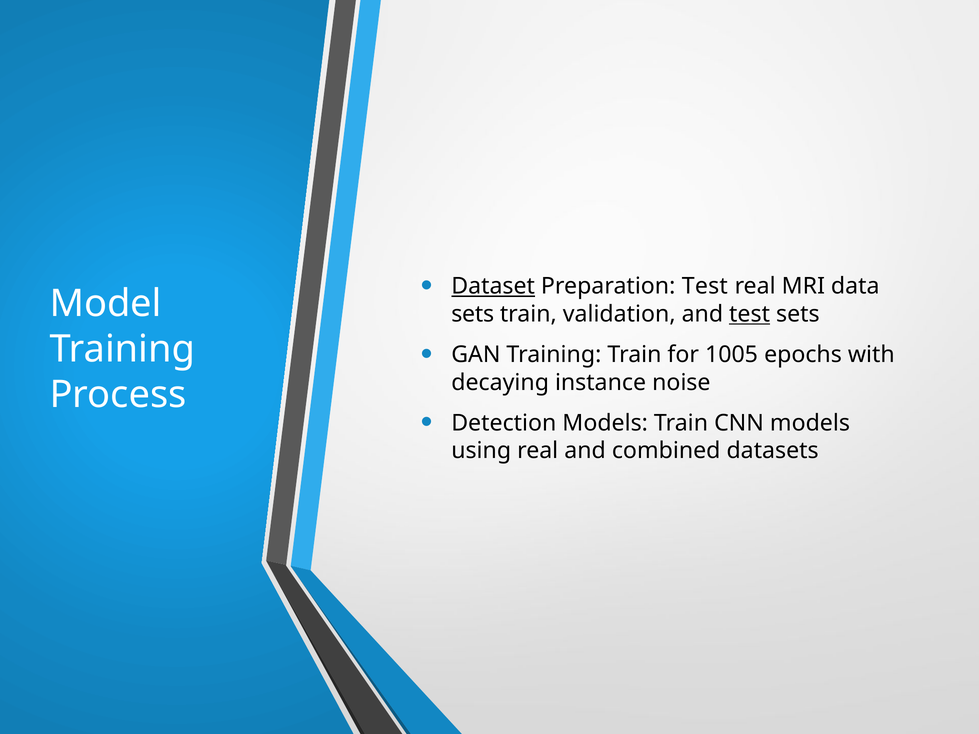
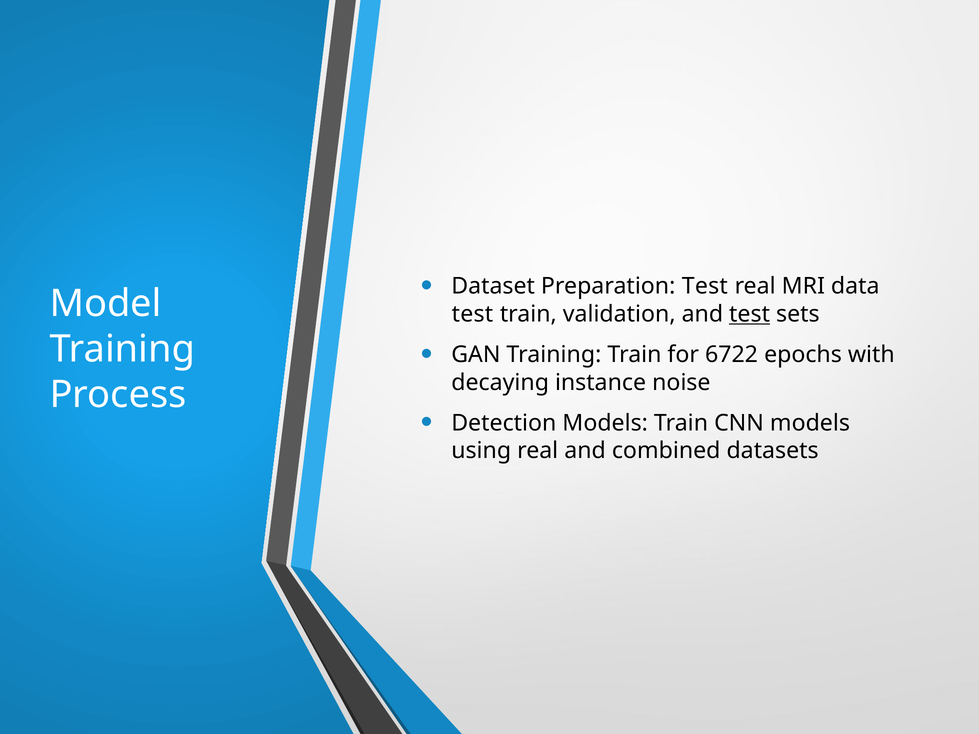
Dataset underline: present -> none
sets at (473, 314): sets -> test
1005: 1005 -> 6722
